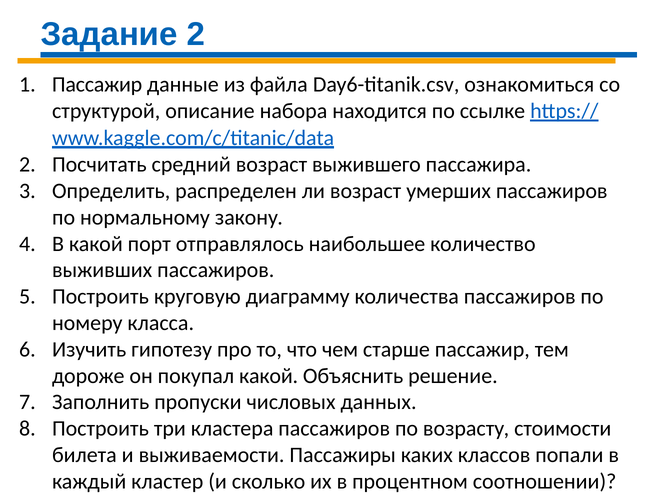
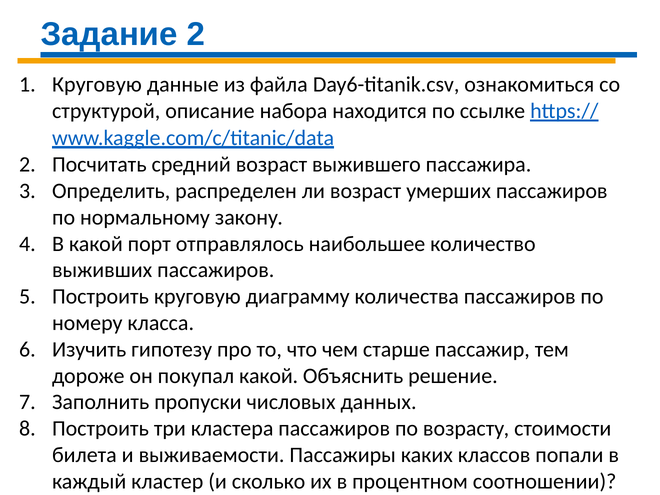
Пассажир at (97, 85): Пассажир -> Круговую
